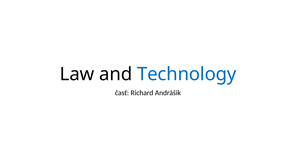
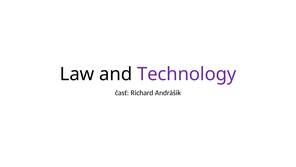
Technology colour: blue -> purple
